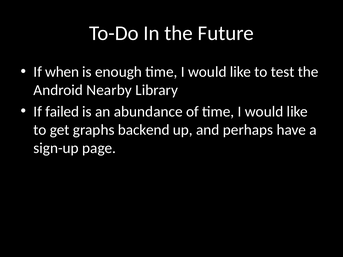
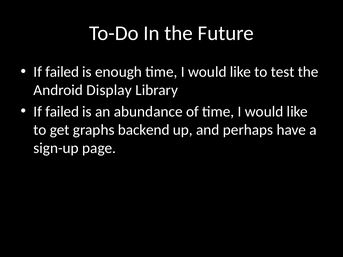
when at (62, 72): when -> failed
Nearby: Nearby -> Display
